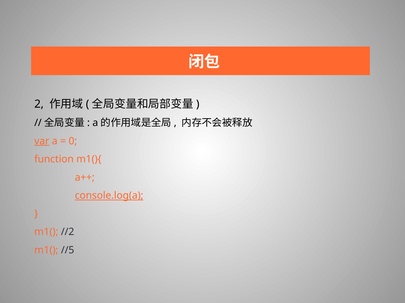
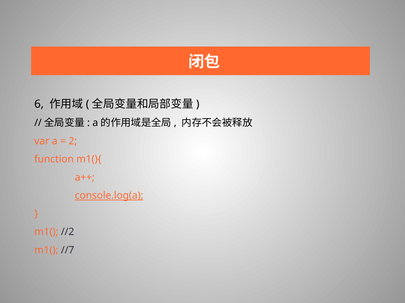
2: 2 -> 6
var underline: present -> none
0: 0 -> 2
//5: //5 -> //7
